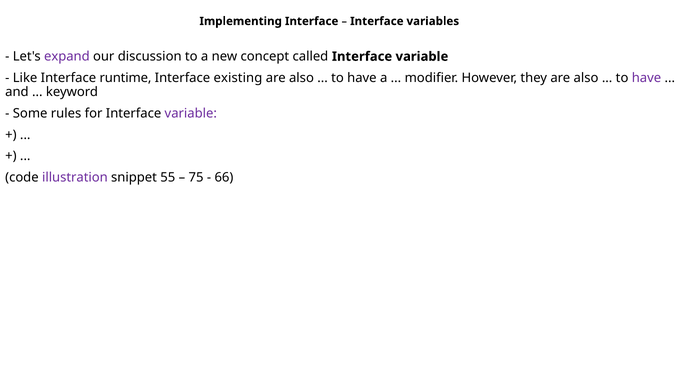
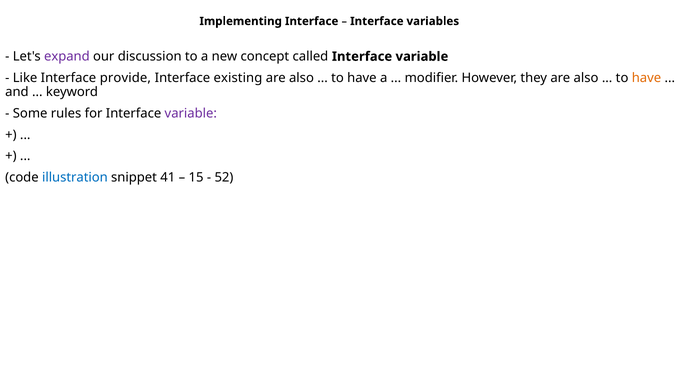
runtime: runtime -> provide
have at (646, 78) colour: purple -> orange
illustration colour: purple -> blue
55: 55 -> 41
75: 75 -> 15
66: 66 -> 52
